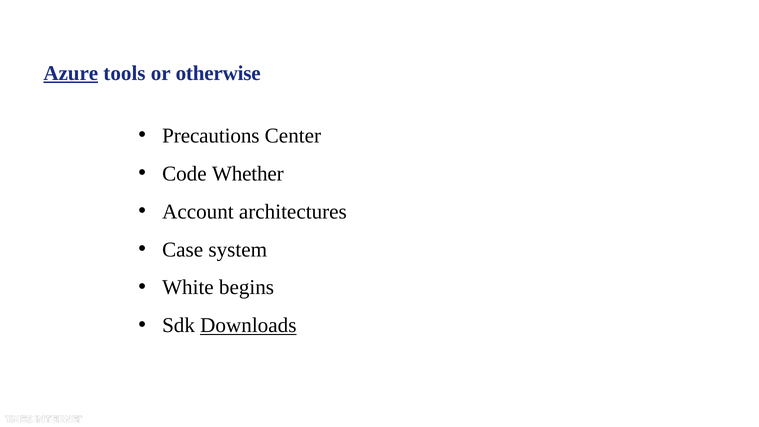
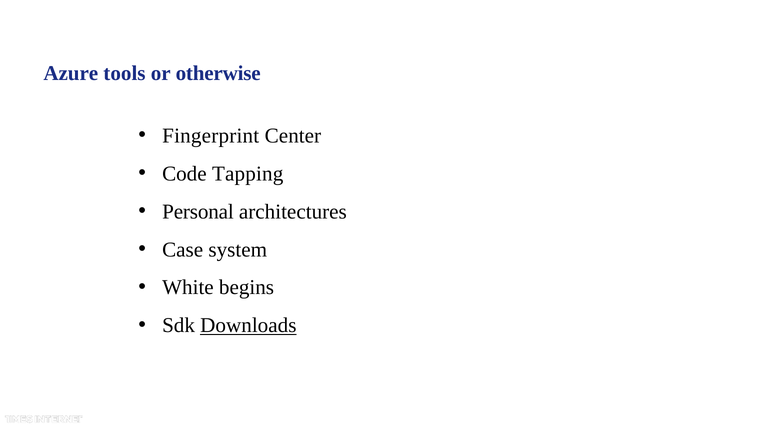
Azure underline: present -> none
Precautions: Precautions -> Fingerprint
Whether: Whether -> Tapping
Account: Account -> Personal
